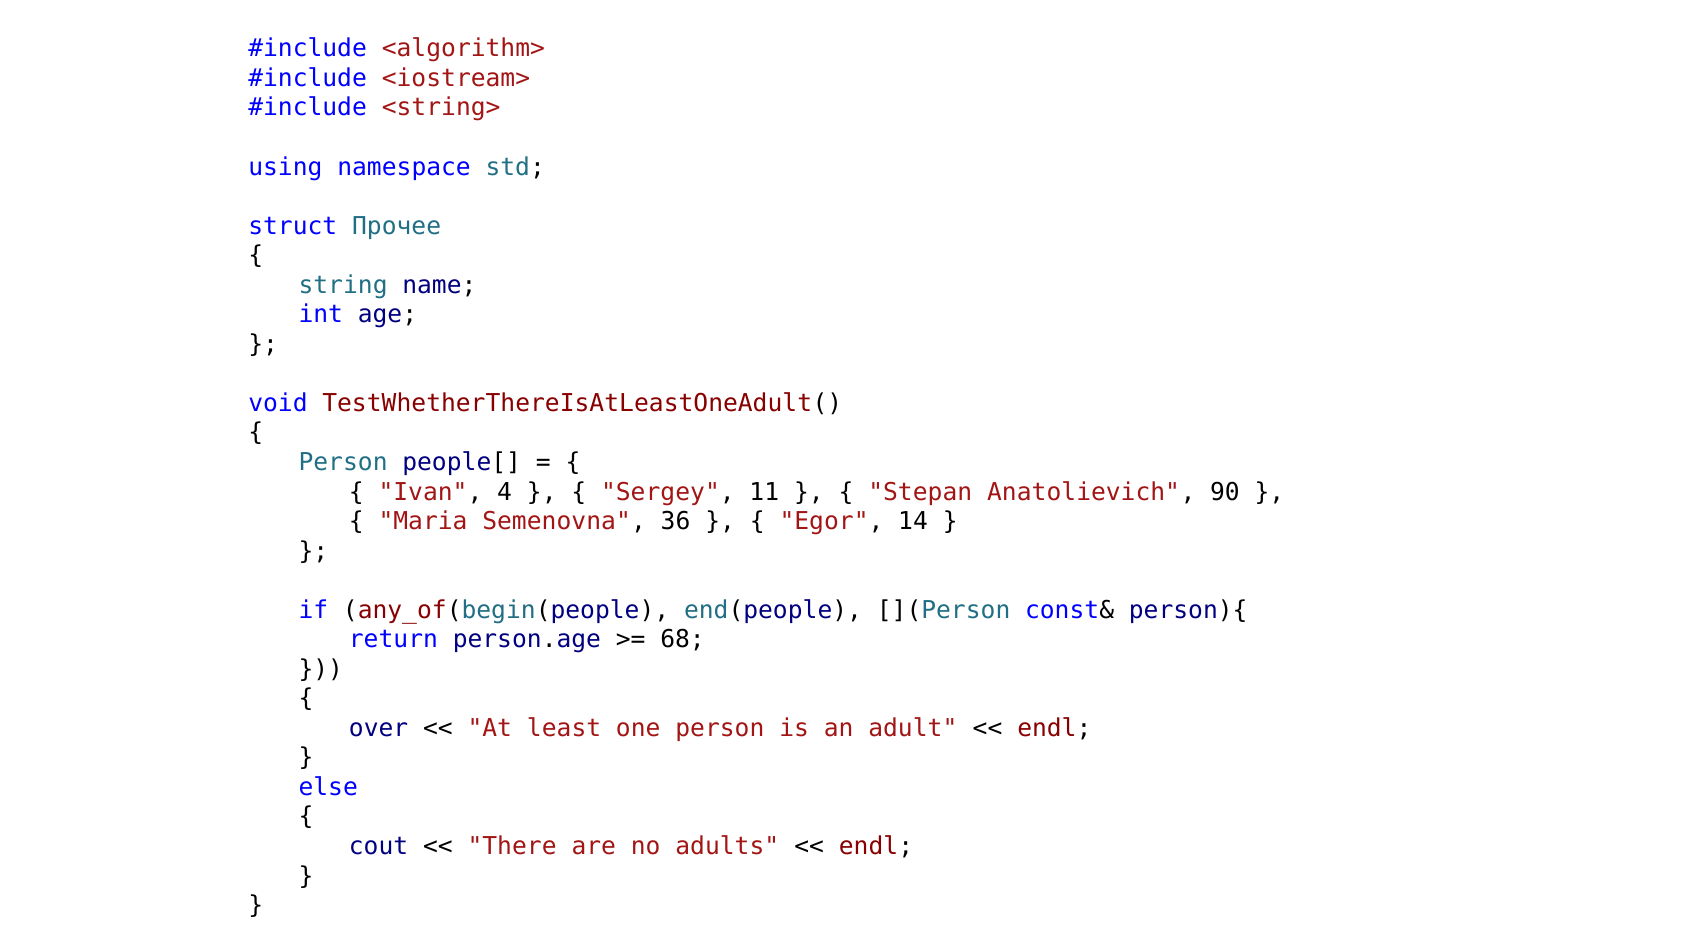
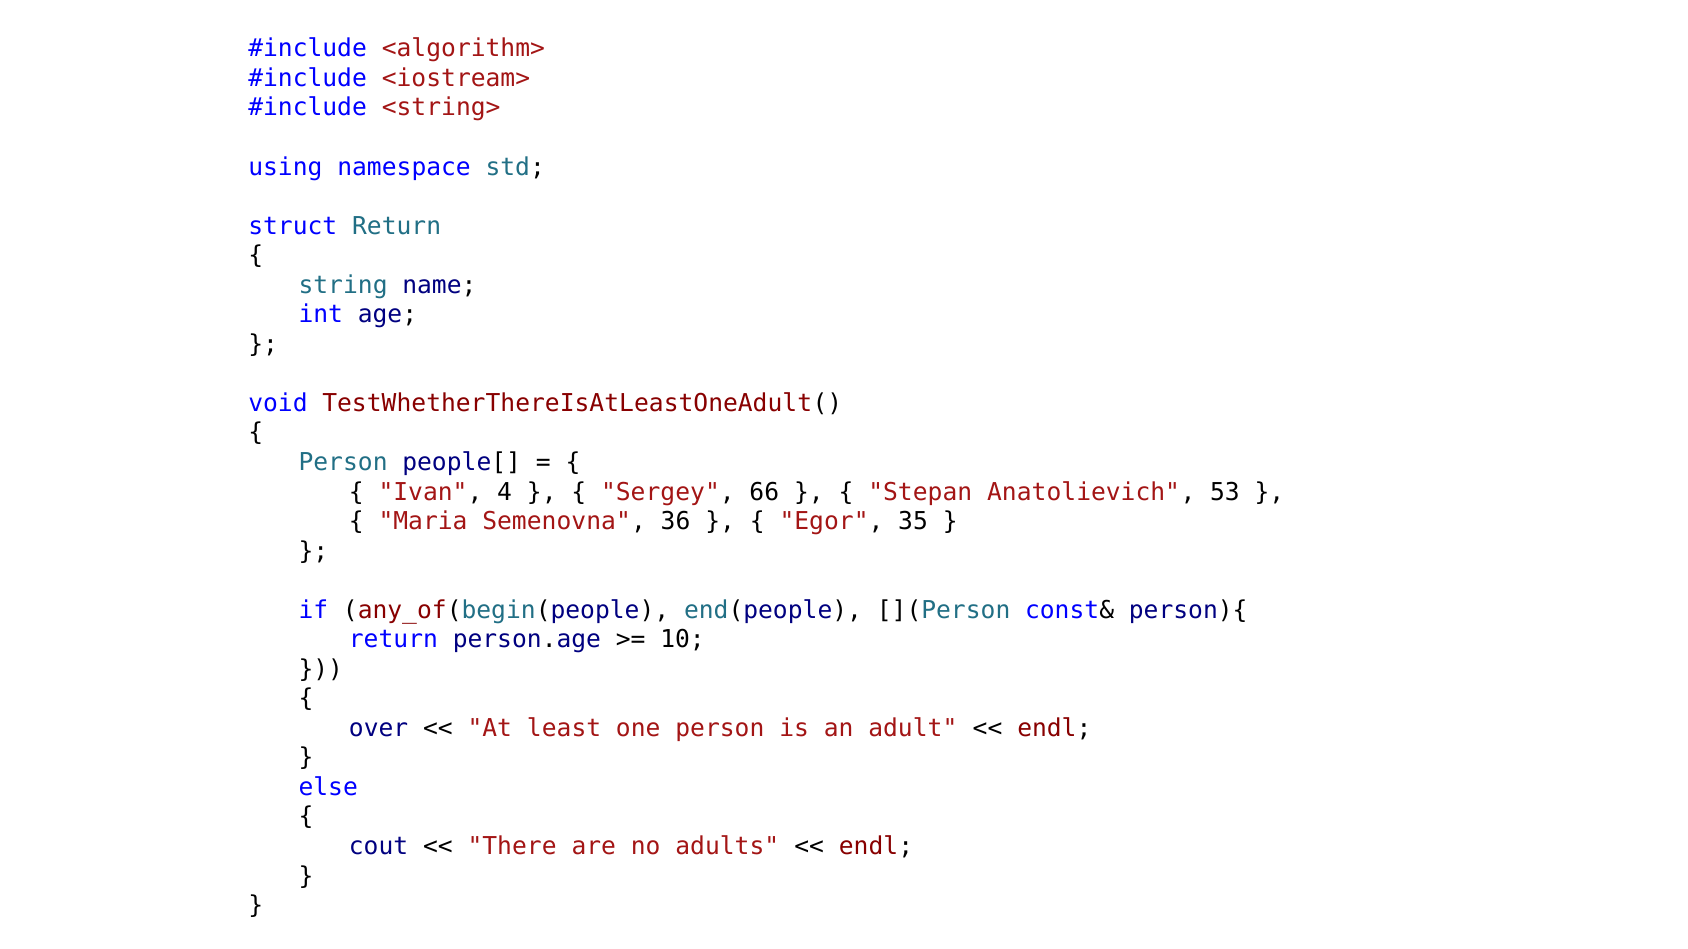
struct Прочее: Прочее -> Return
11: 11 -> 66
90: 90 -> 53
14: 14 -> 35
68: 68 -> 10
